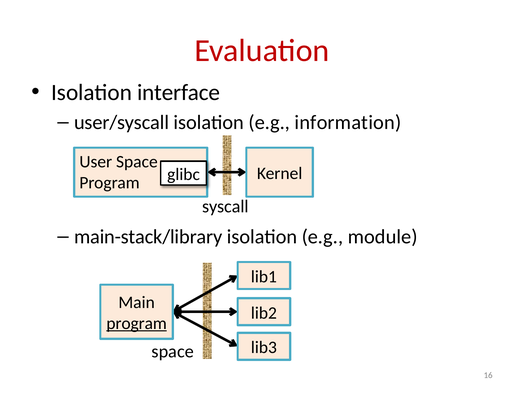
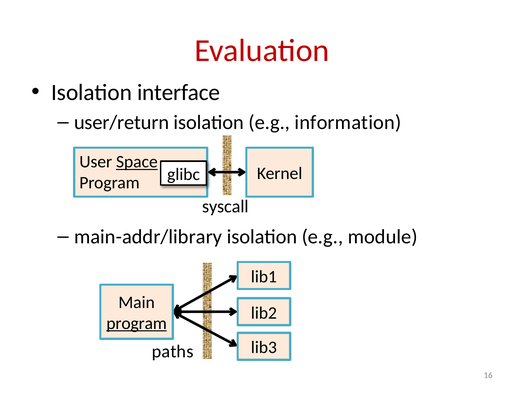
user/syscall: user/syscall -> user/return
Space at (137, 162) underline: none -> present
main-stack/library: main-stack/library -> main-addr/library
space at (173, 351): space -> paths
